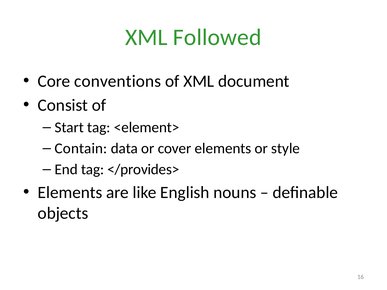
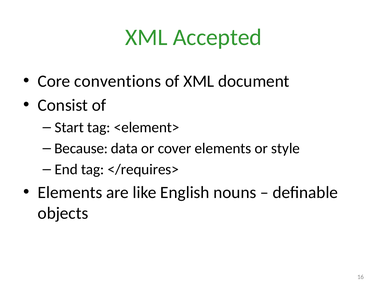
Followed: Followed -> Accepted
Contain: Contain -> Because
</provides>: </provides> -> </requires>
